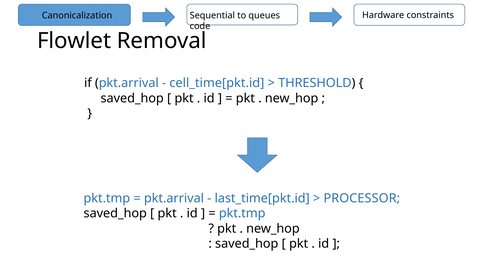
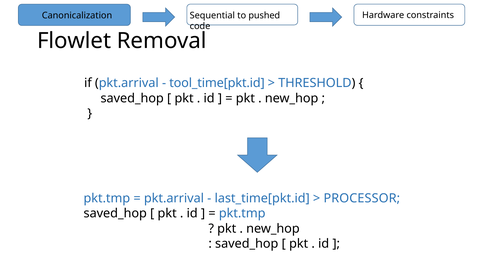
queues: queues -> pushed
cell_time[pkt.id: cell_time[pkt.id -> tool_time[pkt.id
